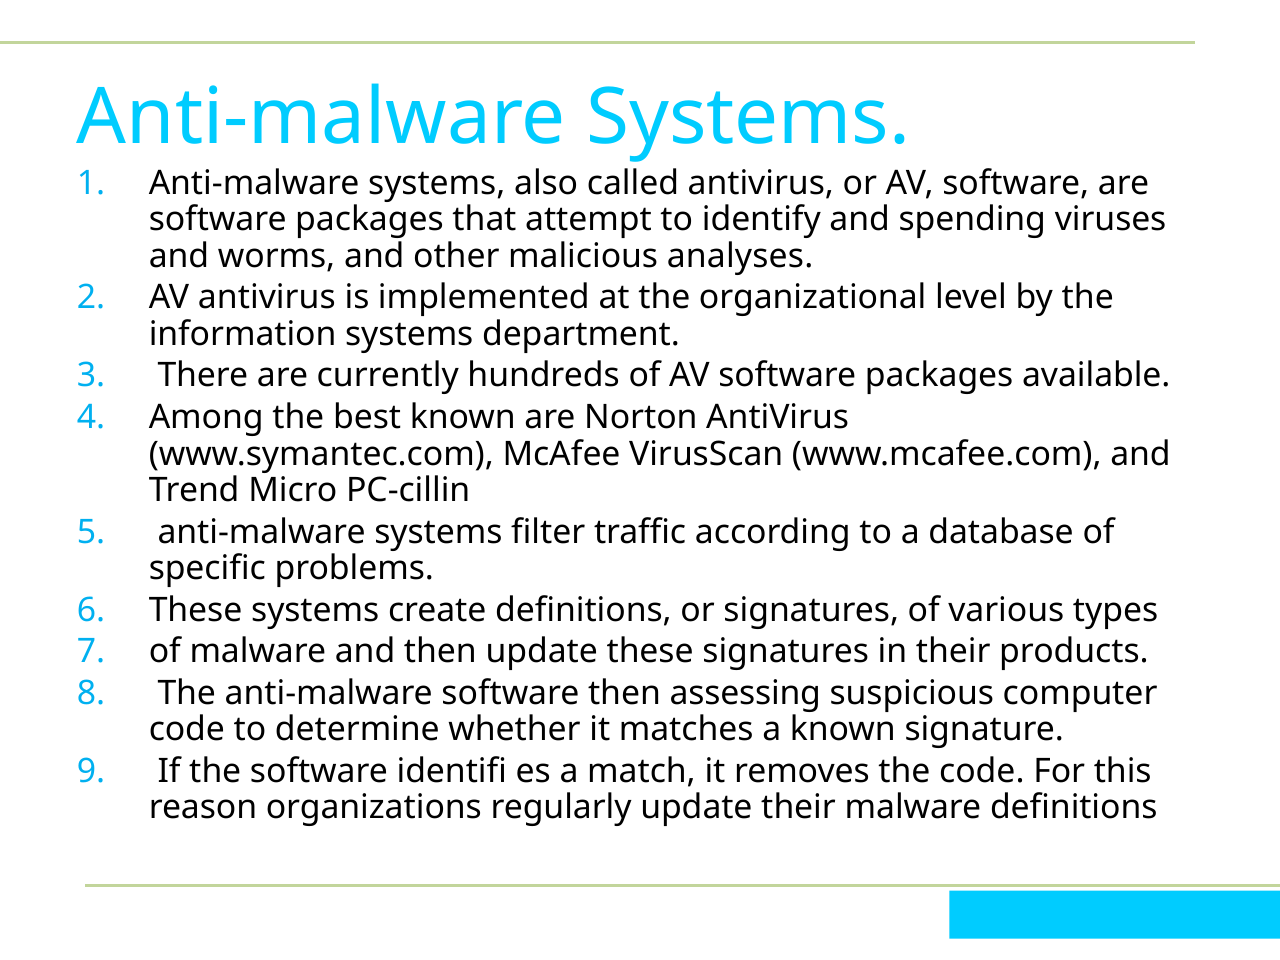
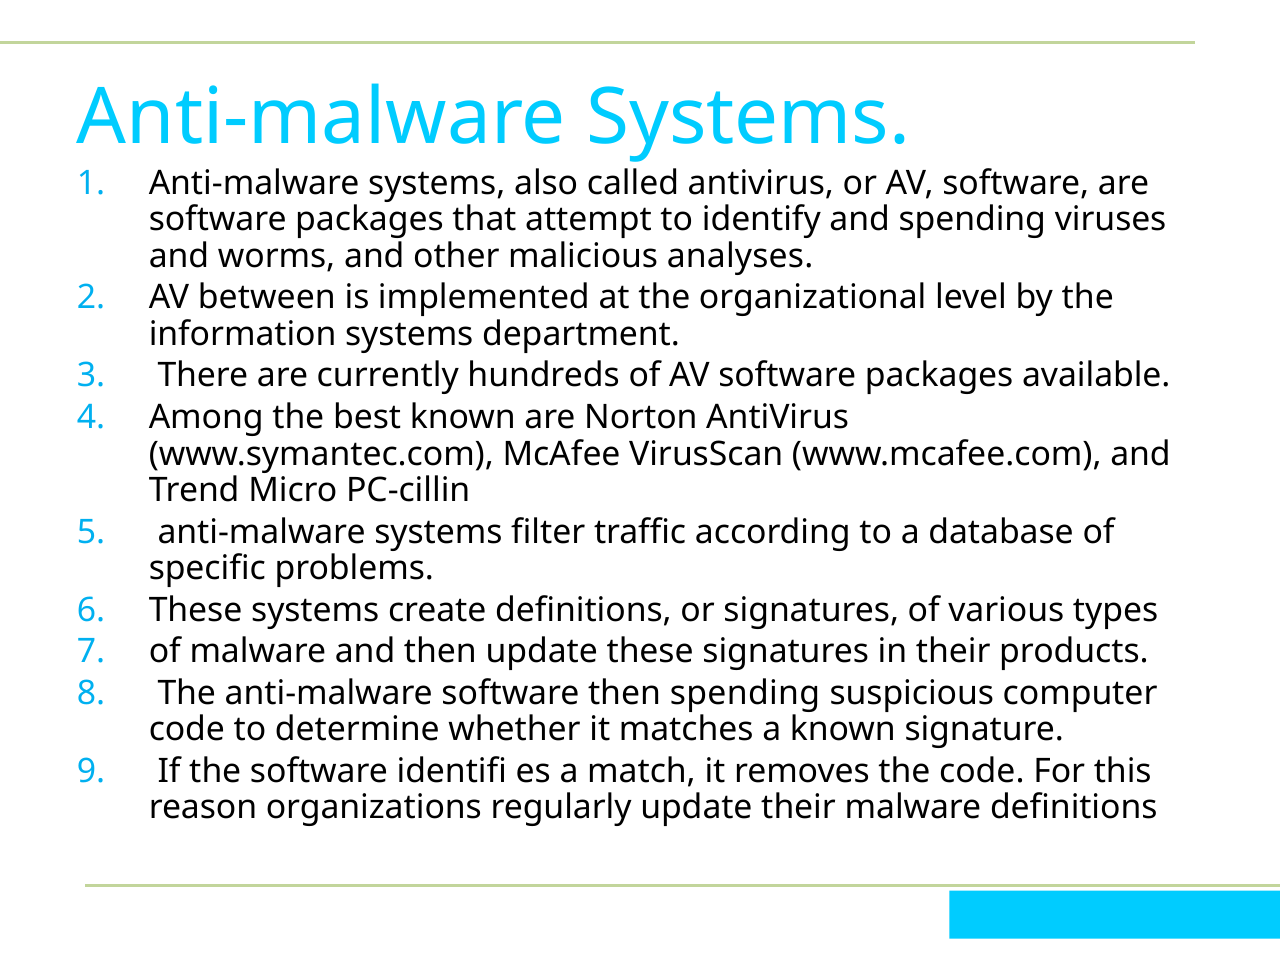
AV antivirus: antivirus -> between
then assessing: assessing -> spending
